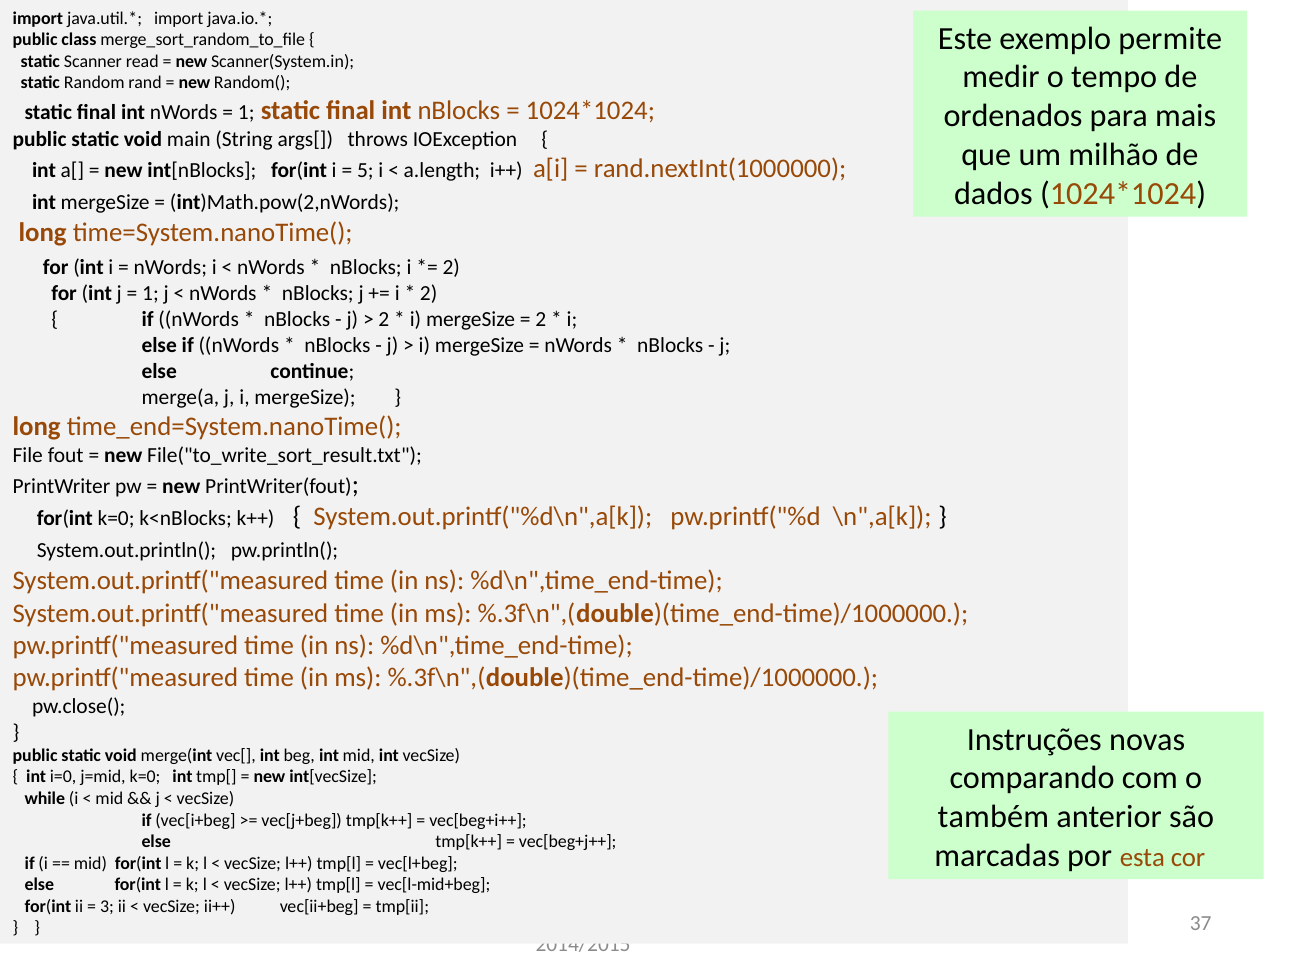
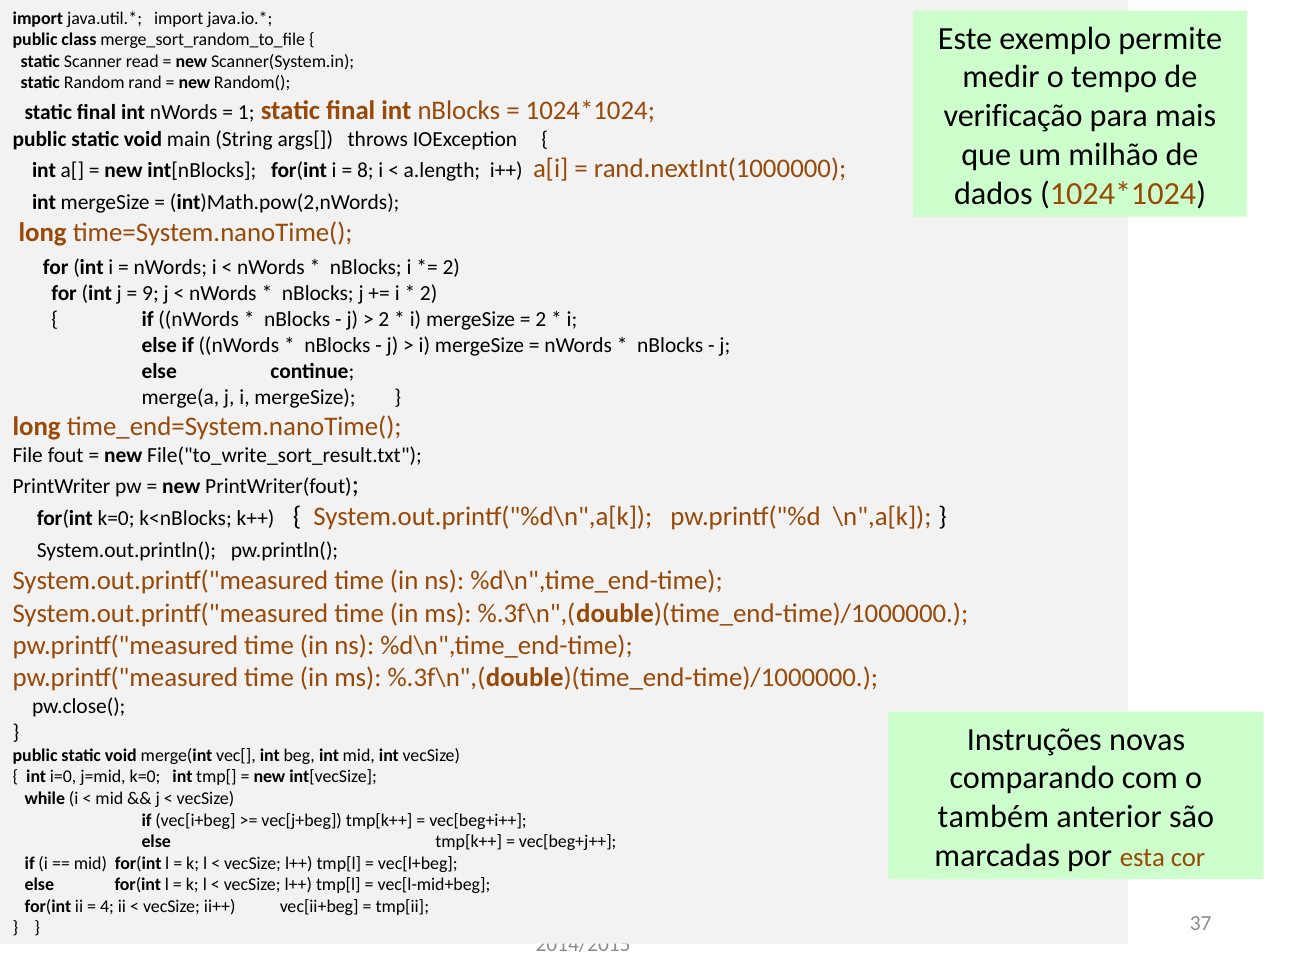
ordenados: ordenados -> verificação
5: 5 -> 8
1 at (150, 294): 1 -> 9
3: 3 -> 4
